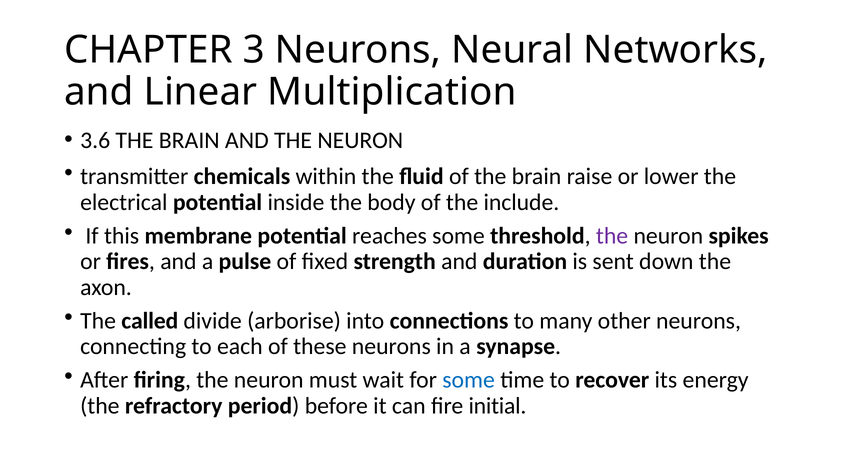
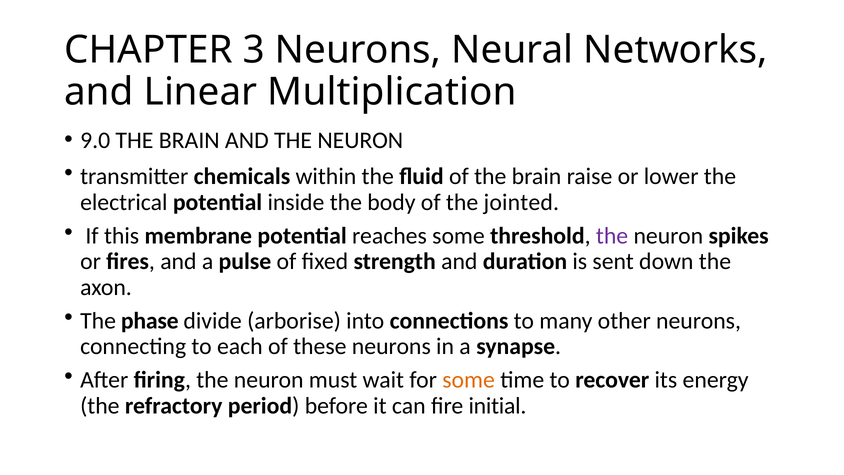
3.6: 3.6 -> 9.0
include: include -> jointed
called: called -> phase
some at (469, 380) colour: blue -> orange
